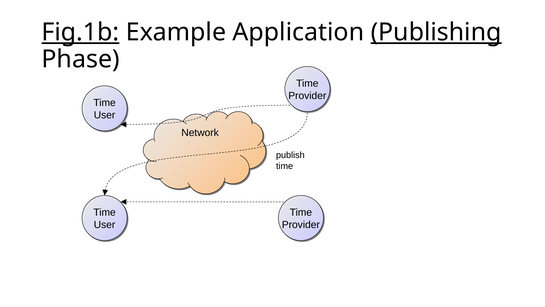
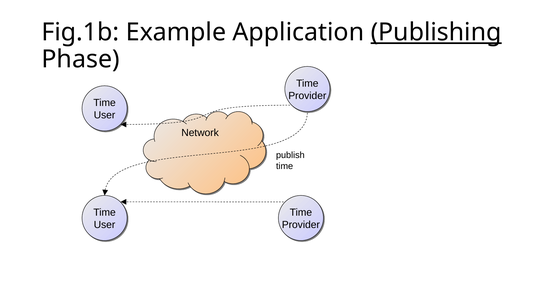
Fig.1b underline: present -> none
